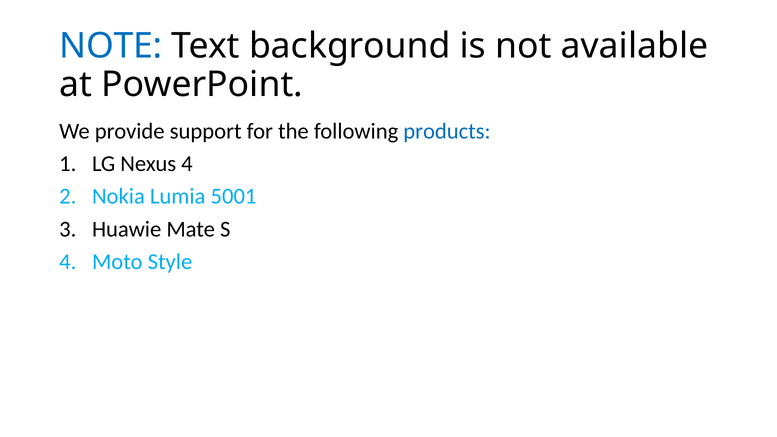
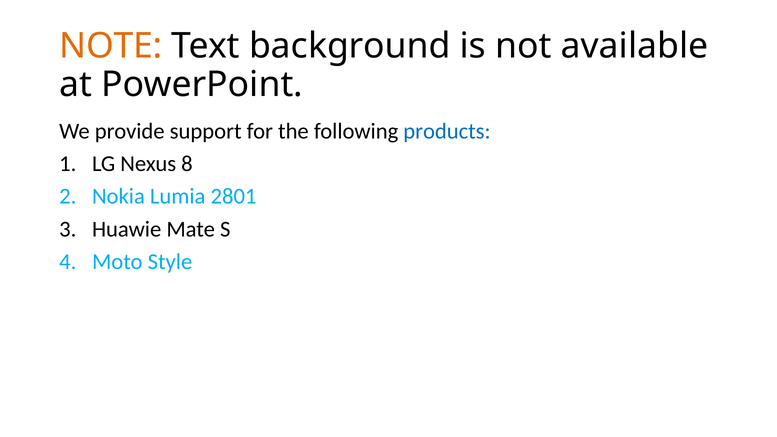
NOTE colour: blue -> orange
Nexus 4: 4 -> 8
5001: 5001 -> 2801
